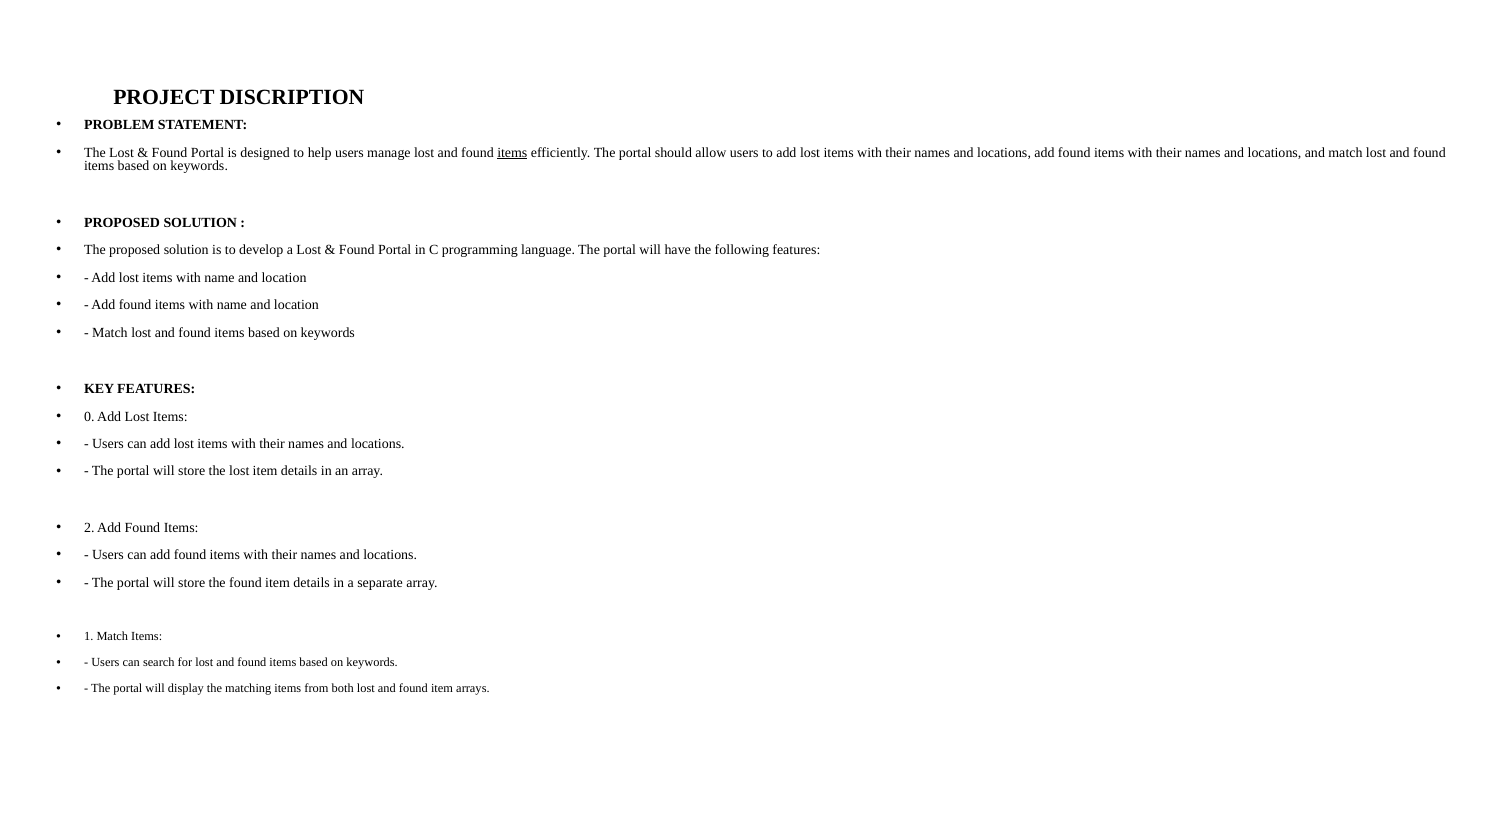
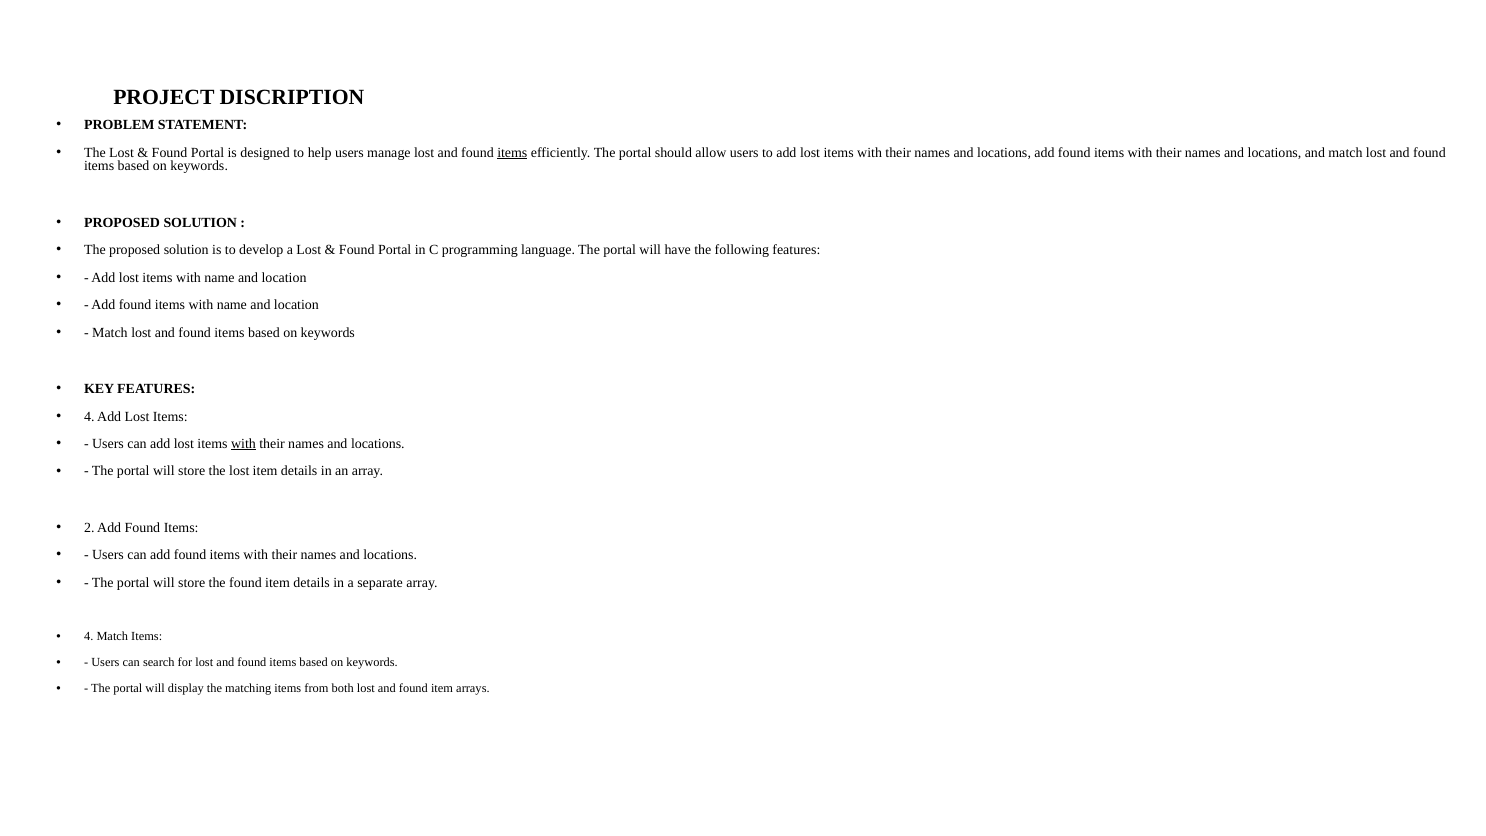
0 at (89, 416): 0 -> 4
with at (243, 444) underline: none -> present
1 at (89, 637): 1 -> 4
